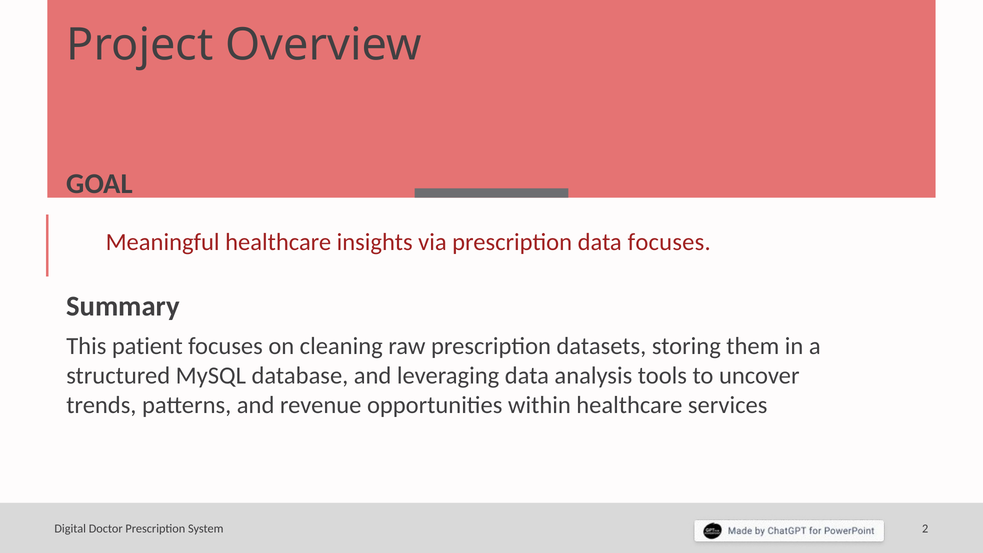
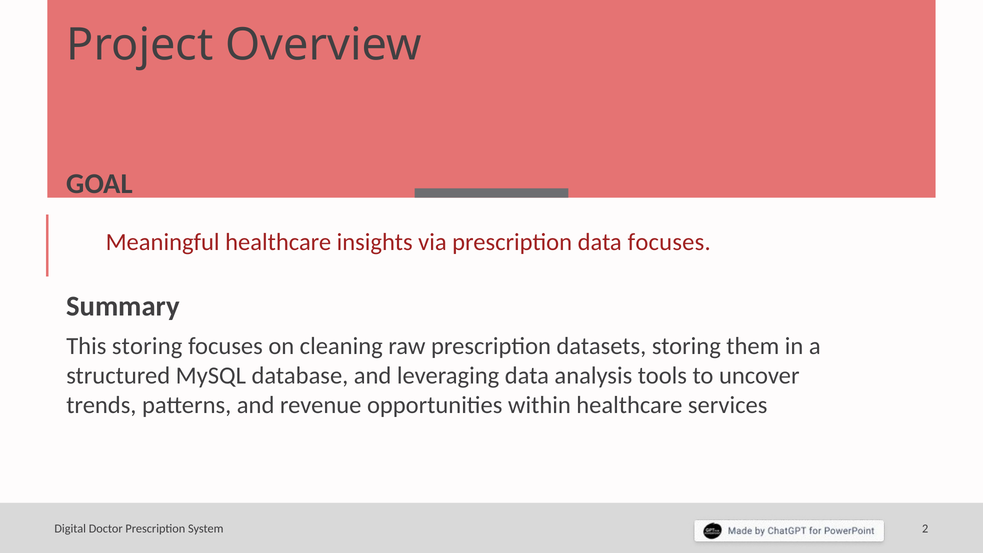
This patient: patient -> storing
